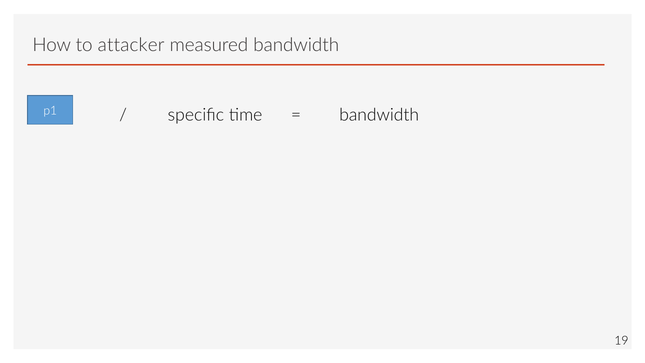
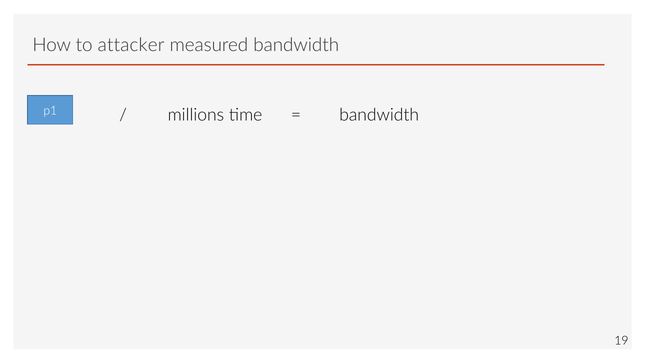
speciﬁc: speciﬁc -> millions
